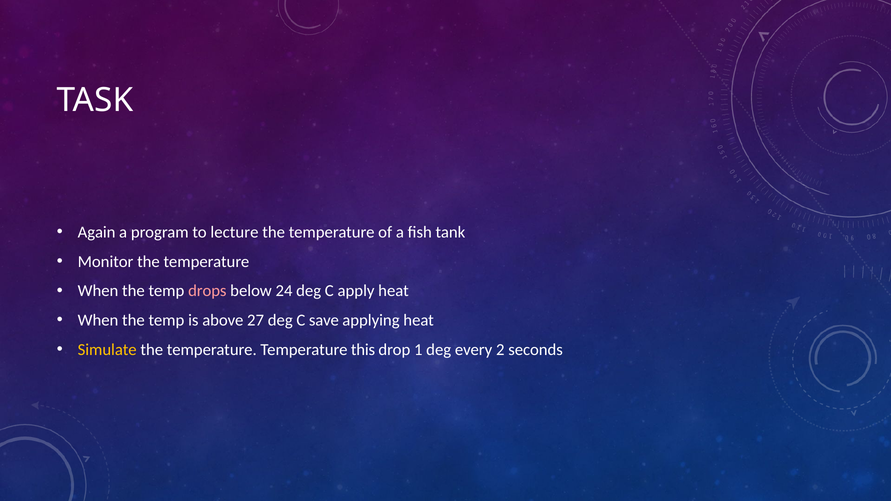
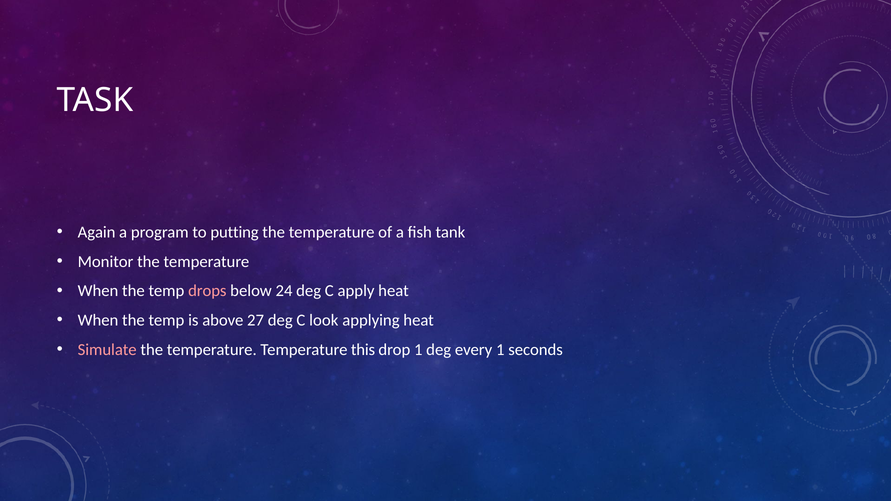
lecture: lecture -> putting
save: save -> look
Simulate colour: yellow -> pink
every 2: 2 -> 1
